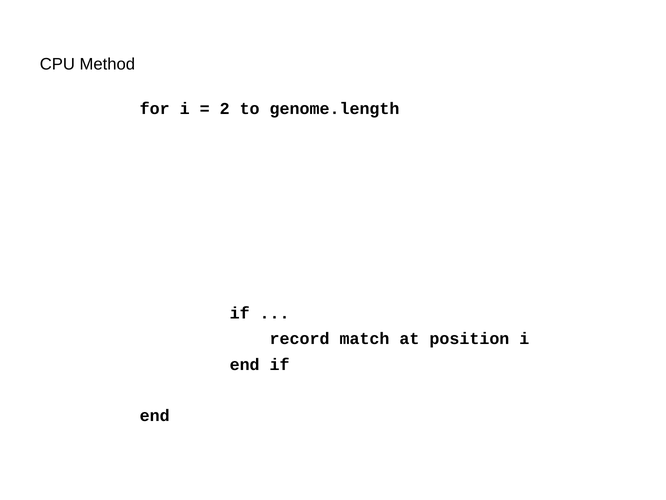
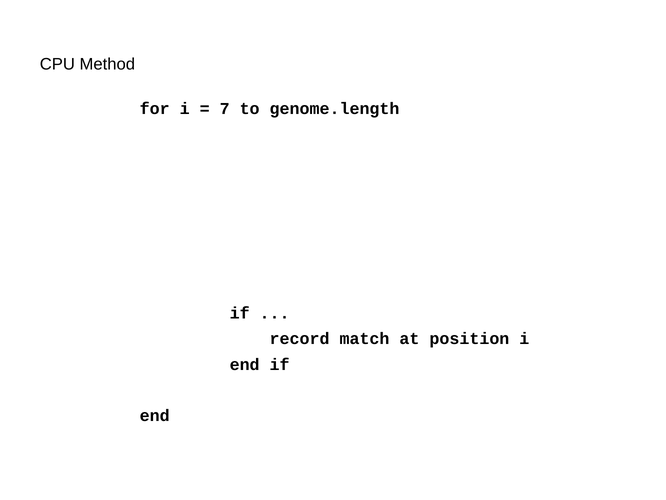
2: 2 -> 7
